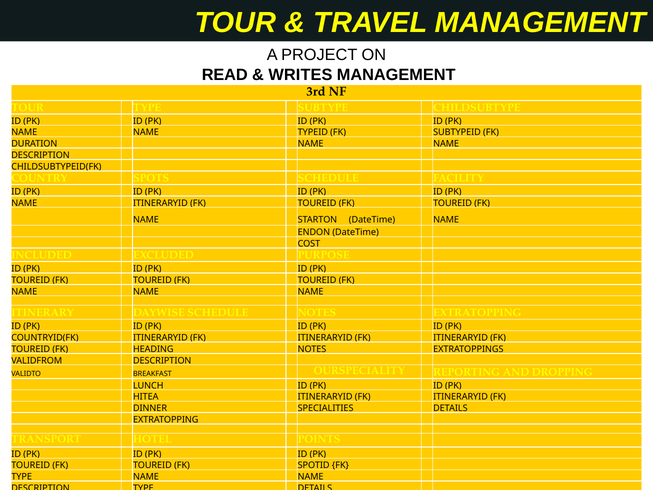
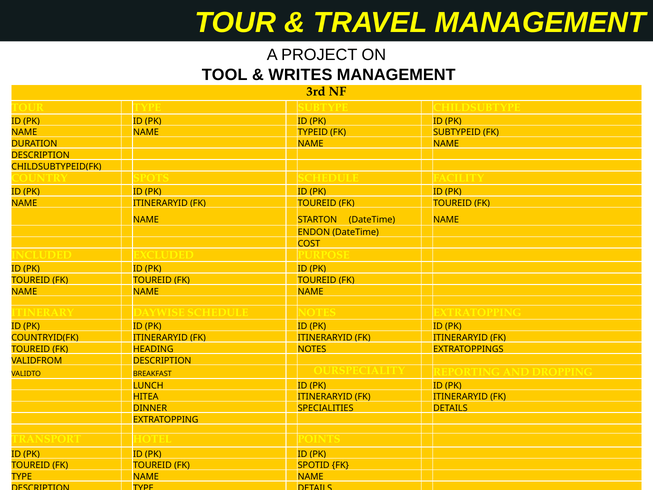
READ: READ -> TOOL
